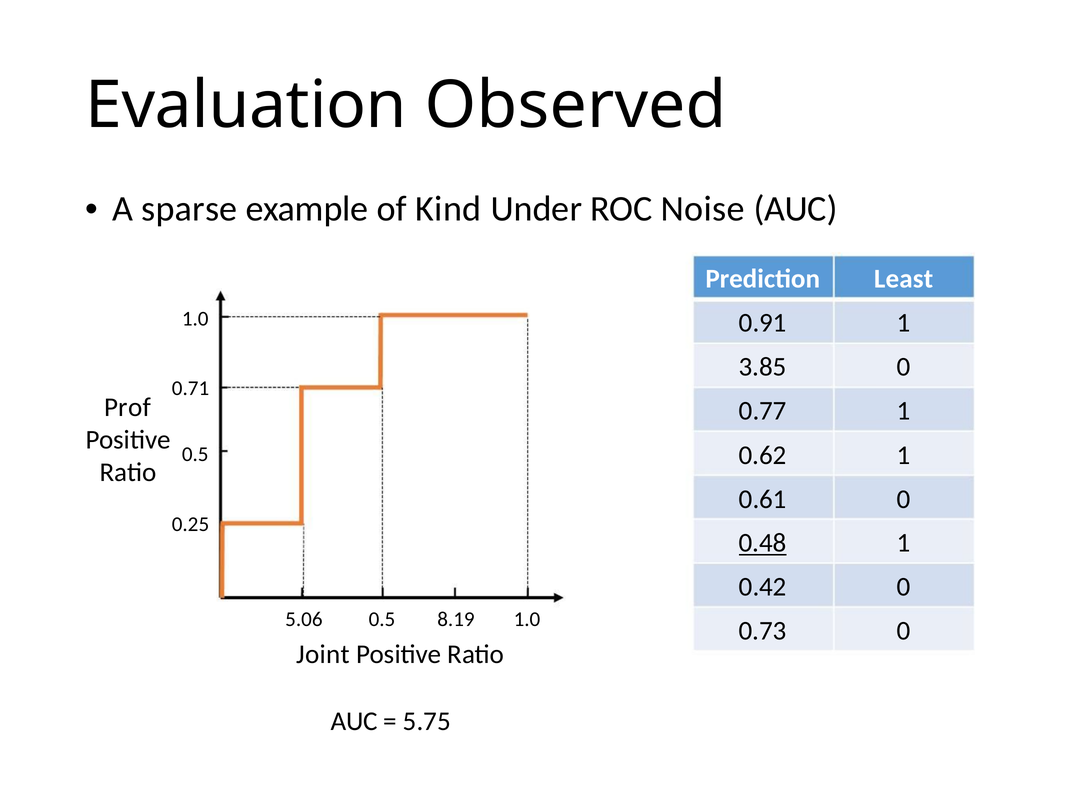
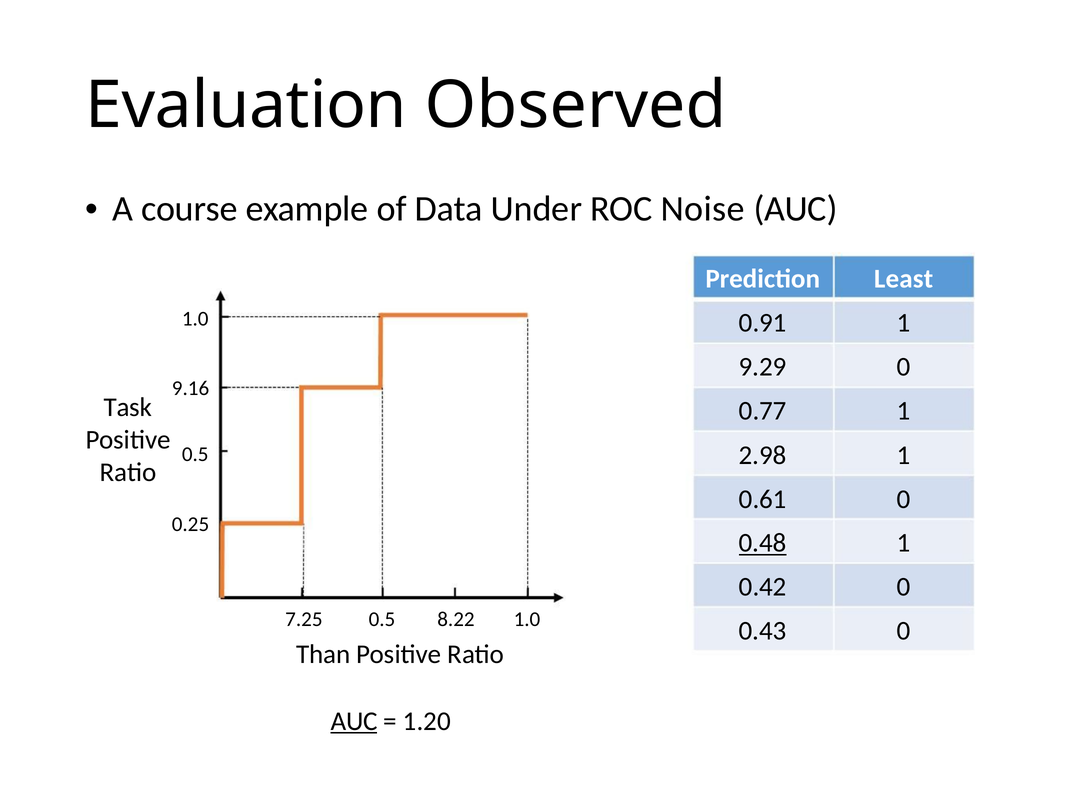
sparse: sparse -> course
Kind: Kind -> Data
3.85: 3.85 -> 9.29
0.71: 0.71 -> 9.16
Prof: Prof -> Task
0.62: 0.62 -> 2.98
5.06: 5.06 -> 7.25
8.19: 8.19 -> 8.22
0.73: 0.73 -> 0.43
Joint: Joint -> Than
AUC at (354, 721) underline: none -> present
5.75: 5.75 -> 1.20
